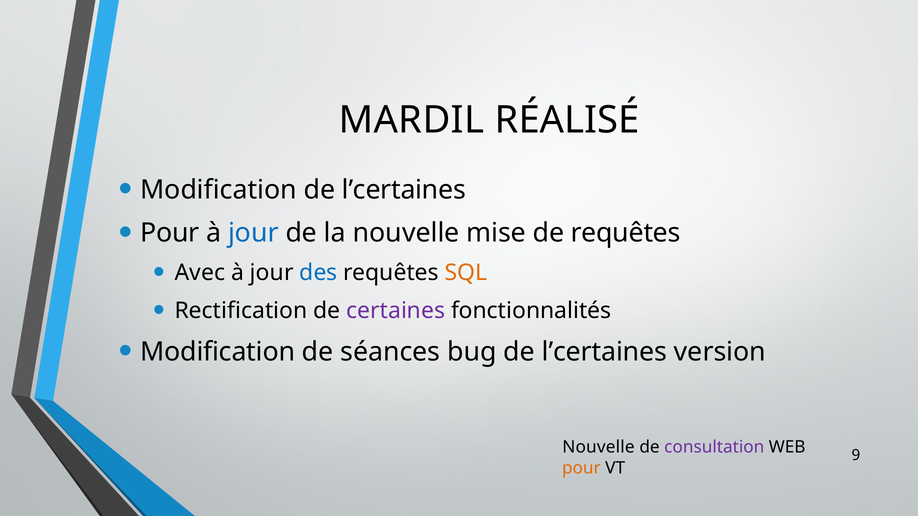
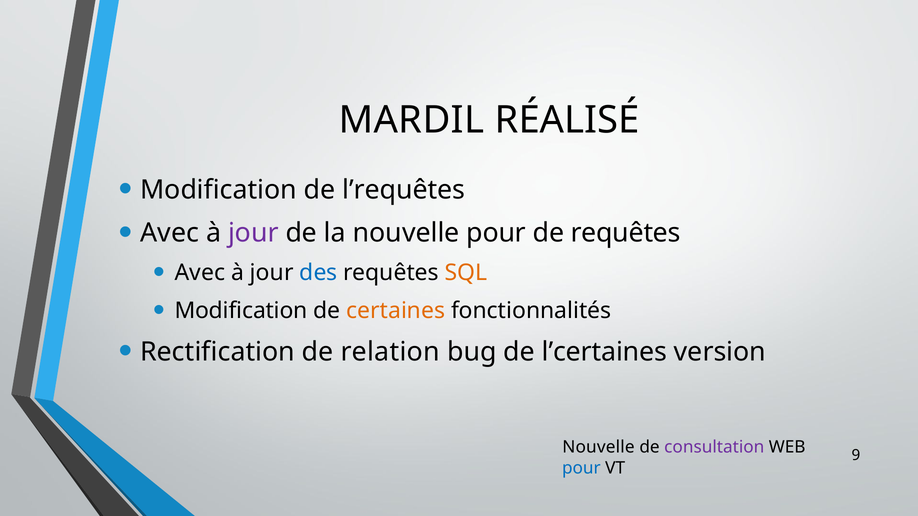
Modification de l’certaines: l’certaines -> l’requêtes
Pour at (170, 233): Pour -> Avec
jour at (253, 233) colour: blue -> purple
nouvelle mise: mise -> pour
Rectification at (241, 311): Rectification -> Modification
certaines colour: purple -> orange
Modification at (218, 352): Modification -> Rectification
séances: séances -> relation
pour at (581, 468) colour: orange -> blue
